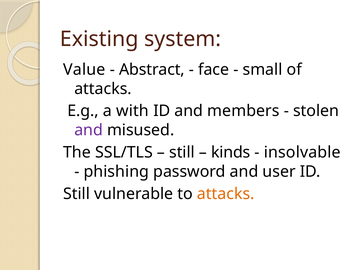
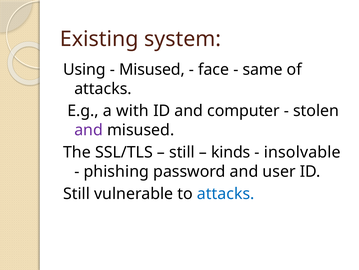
Value: Value -> Using
Abstract at (152, 69): Abstract -> Misused
small: small -> same
members: members -> computer
attacks at (226, 193) colour: orange -> blue
